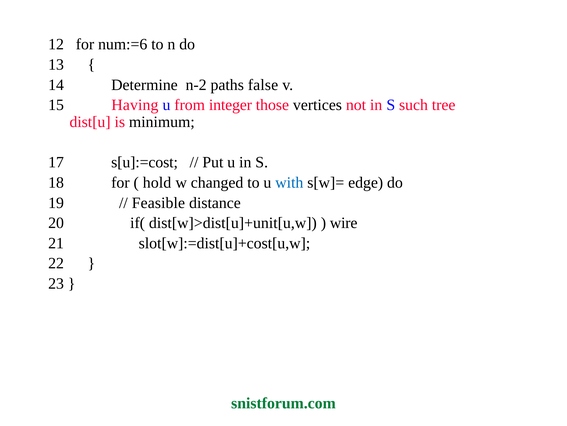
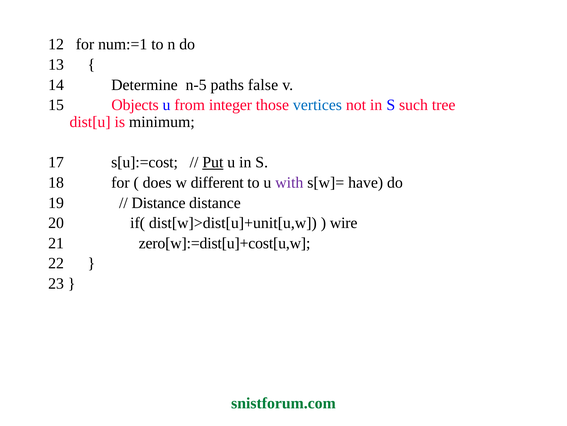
num:=6: num:=6 -> num:=1
n-2: n-2 -> n-5
Having: Having -> Objects
vertices colour: black -> blue
Put underline: none -> present
hold: hold -> does
changed: changed -> different
with colour: blue -> purple
edge: edge -> have
Feasible at (158, 202): Feasible -> Distance
slot[w]:=dist[u]+cost[u,w: slot[w]:=dist[u]+cost[u,w -> zero[w]:=dist[u]+cost[u,w
